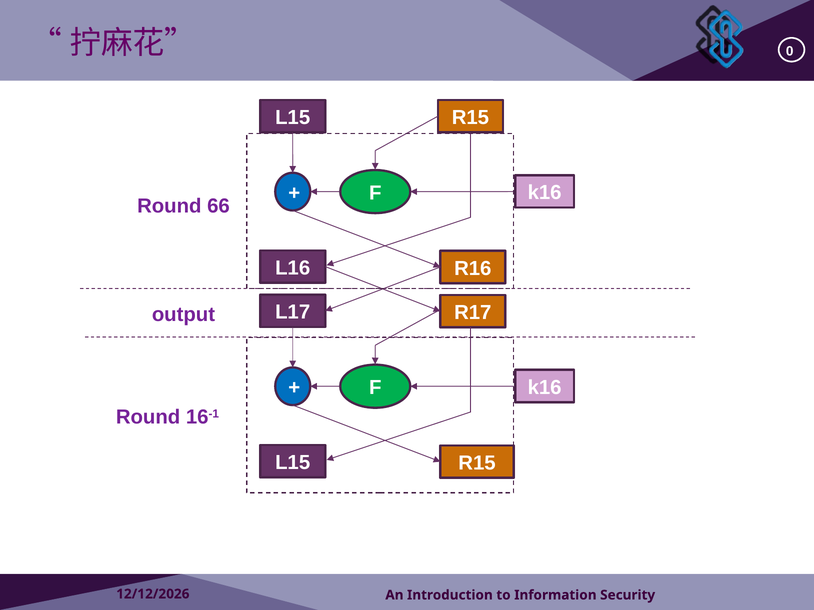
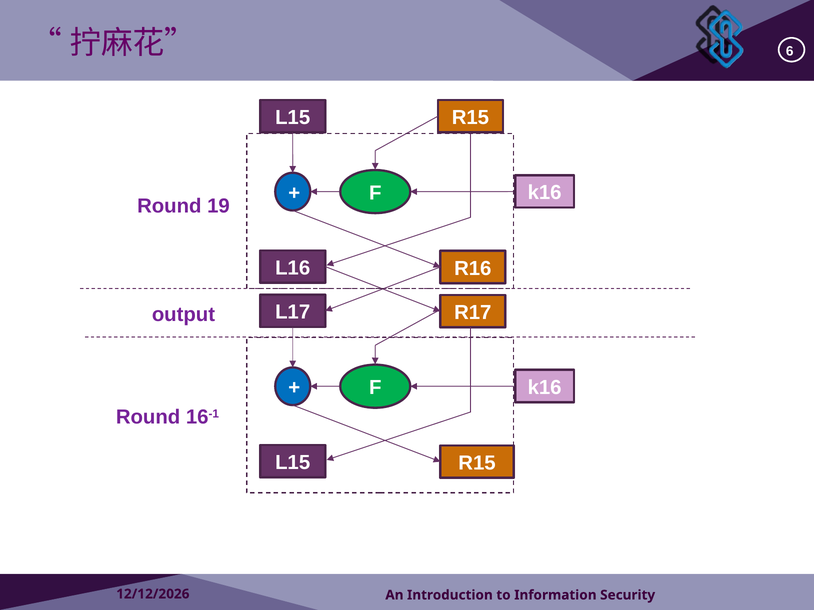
0: 0 -> 6
66: 66 -> 19
